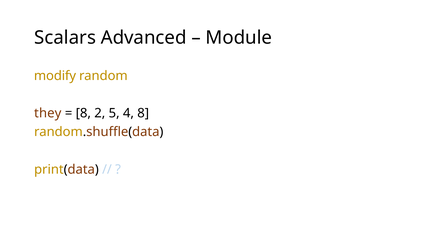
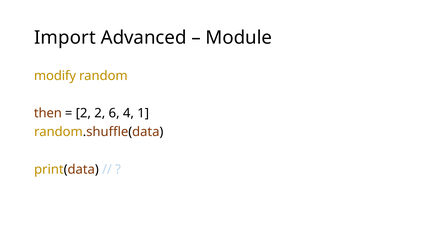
Scalars: Scalars -> Import
they: they -> then
8 at (83, 113): 8 -> 2
5: 5 -> 6
4 8: 8 -> 1
